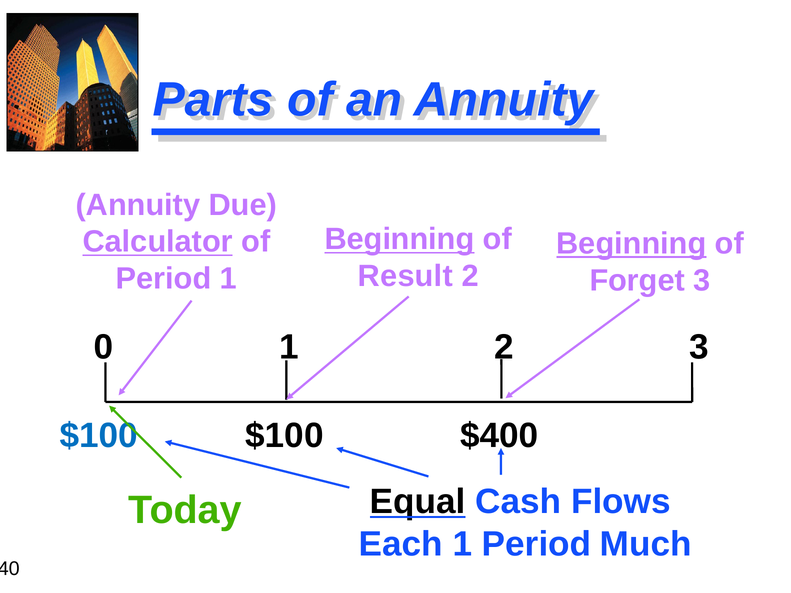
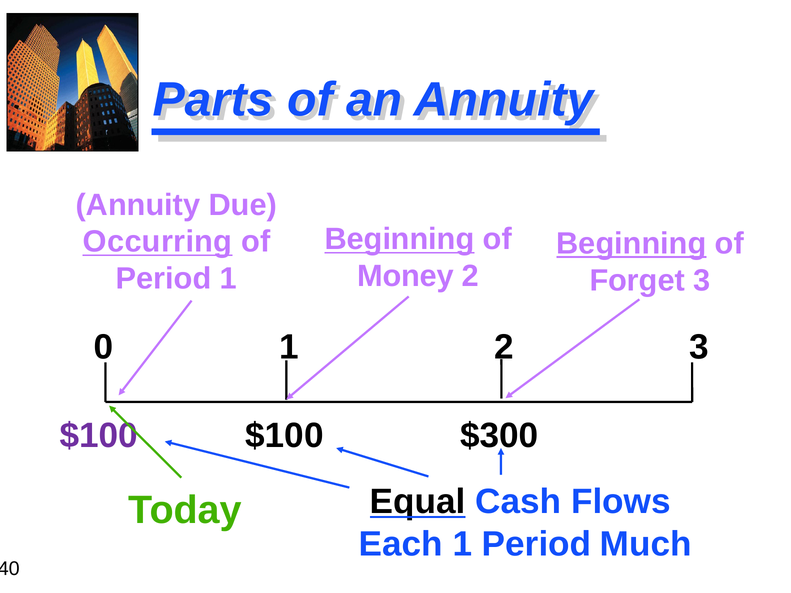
Calculator: Calculator -> Occurring
Result: Result -> Money
$100 at (99, 436) colour: blue -> purple
$400: $400 -> $300
